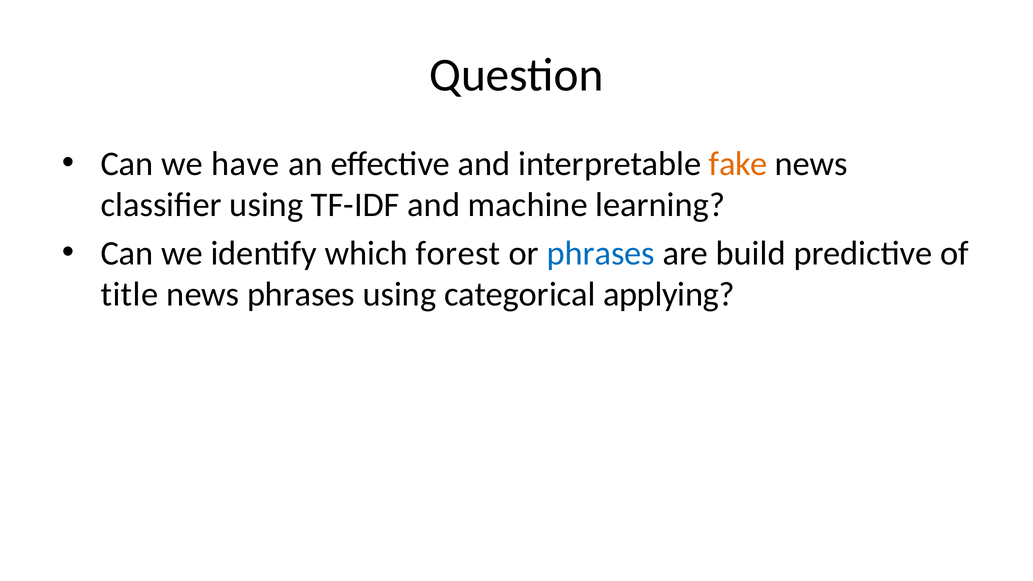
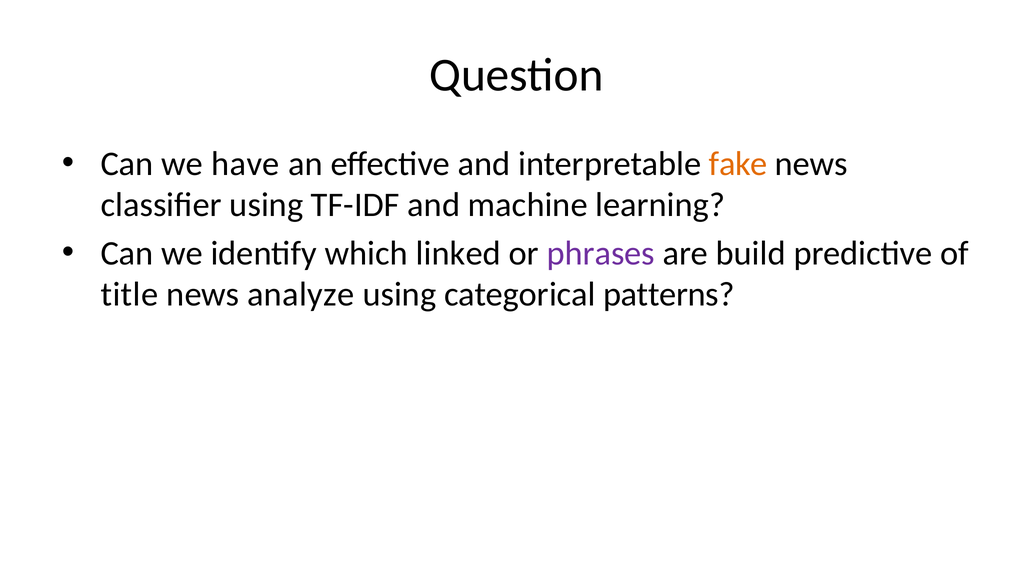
forest: forest -> linked
phrases at (601, 253) colour: blue -> purple
news phrases: phrases -> analyze
applying: applying -> patterns
